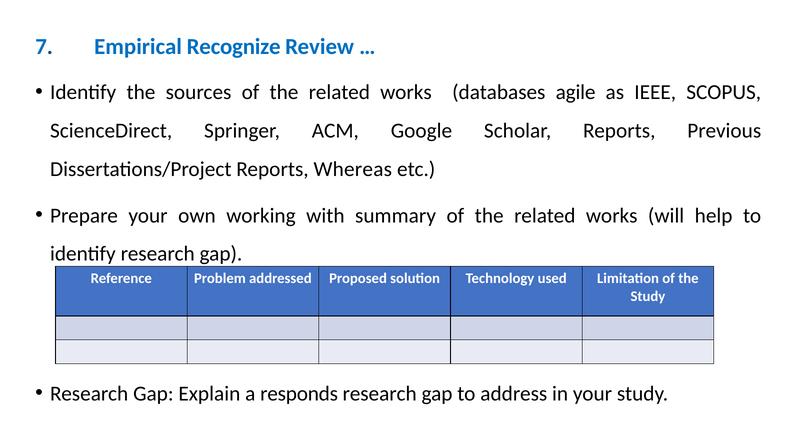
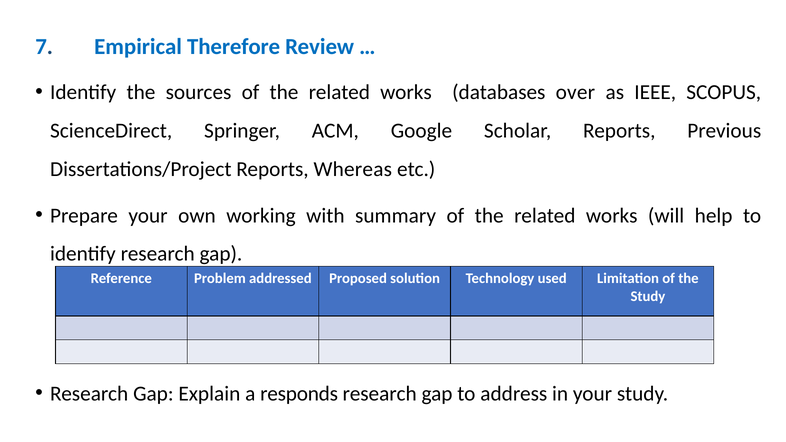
Recognize: Recognize -> Therefore
agile: agile -> over
